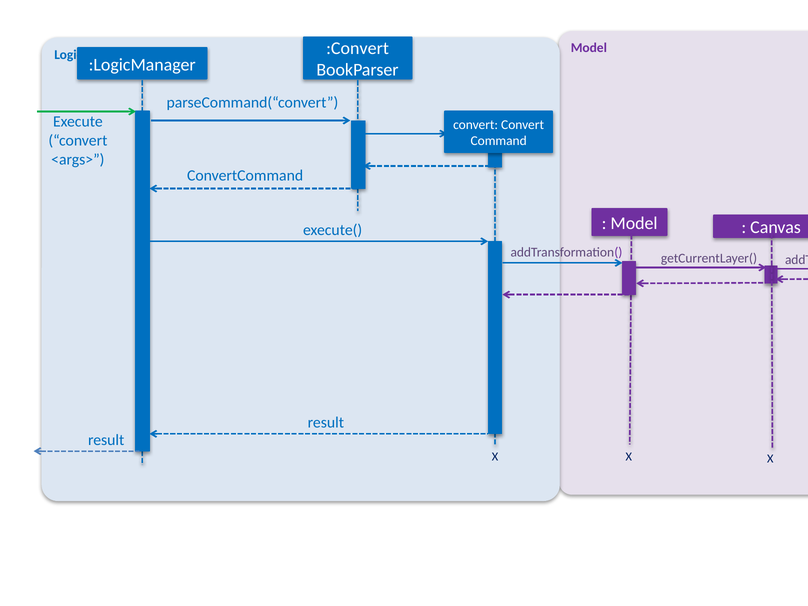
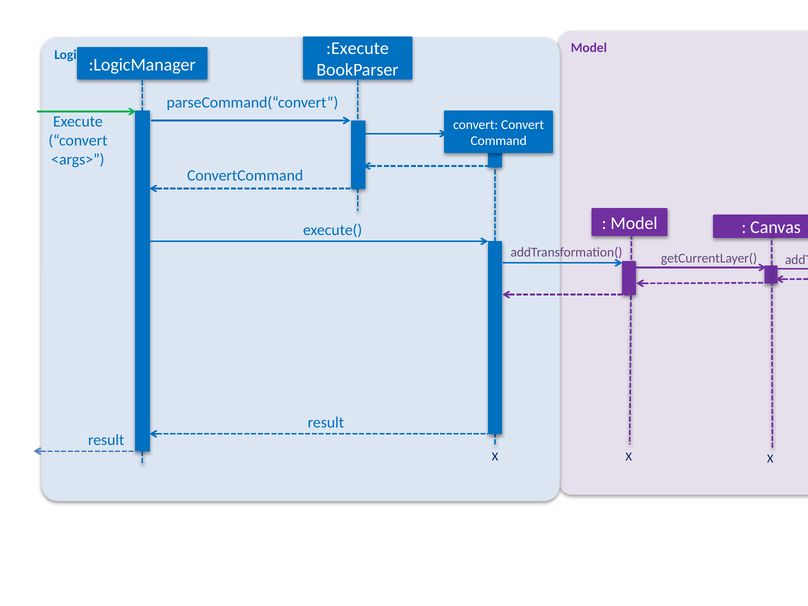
:Convert: :Convert -> :Execute
